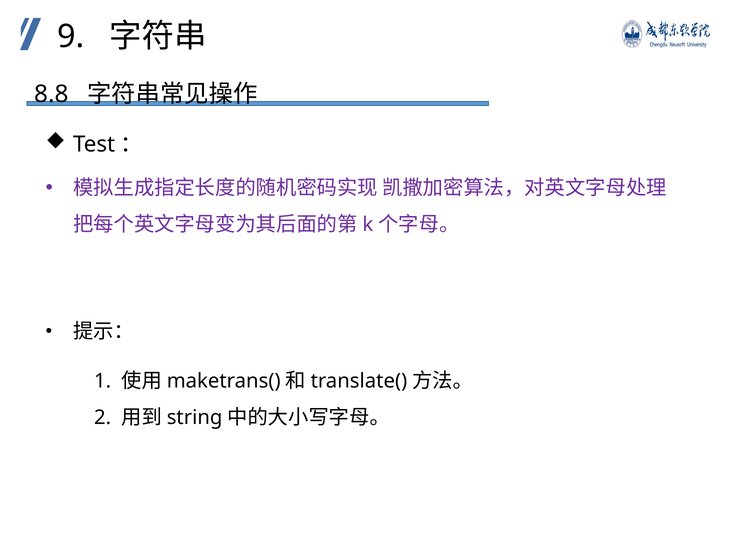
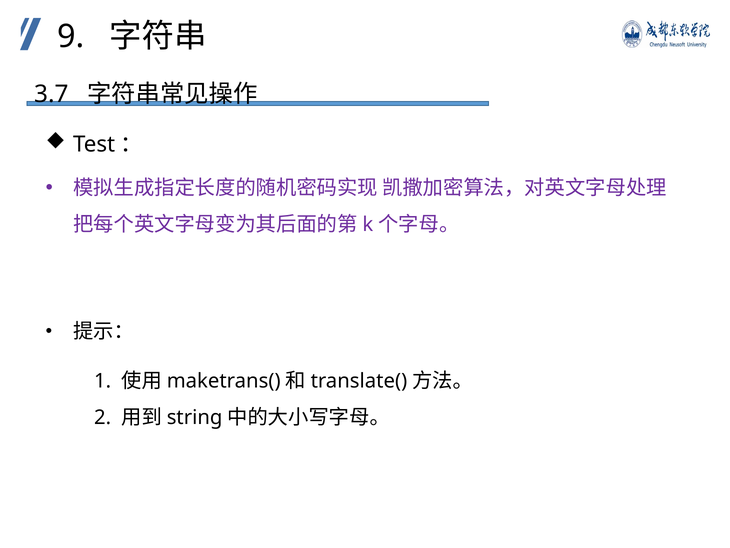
8.8: 8.8 -> 3.7
